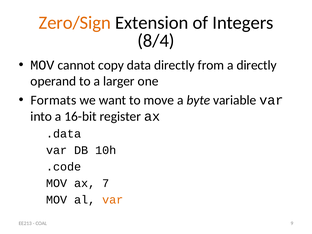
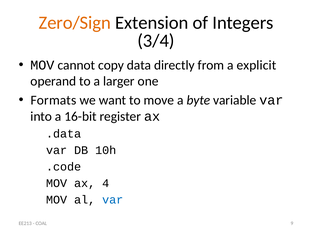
8/4: 8/4 -> 3/4
a directly: directly -> explicit
7: 7 -> 4
var at (113, 200) colour: orange -> blue
